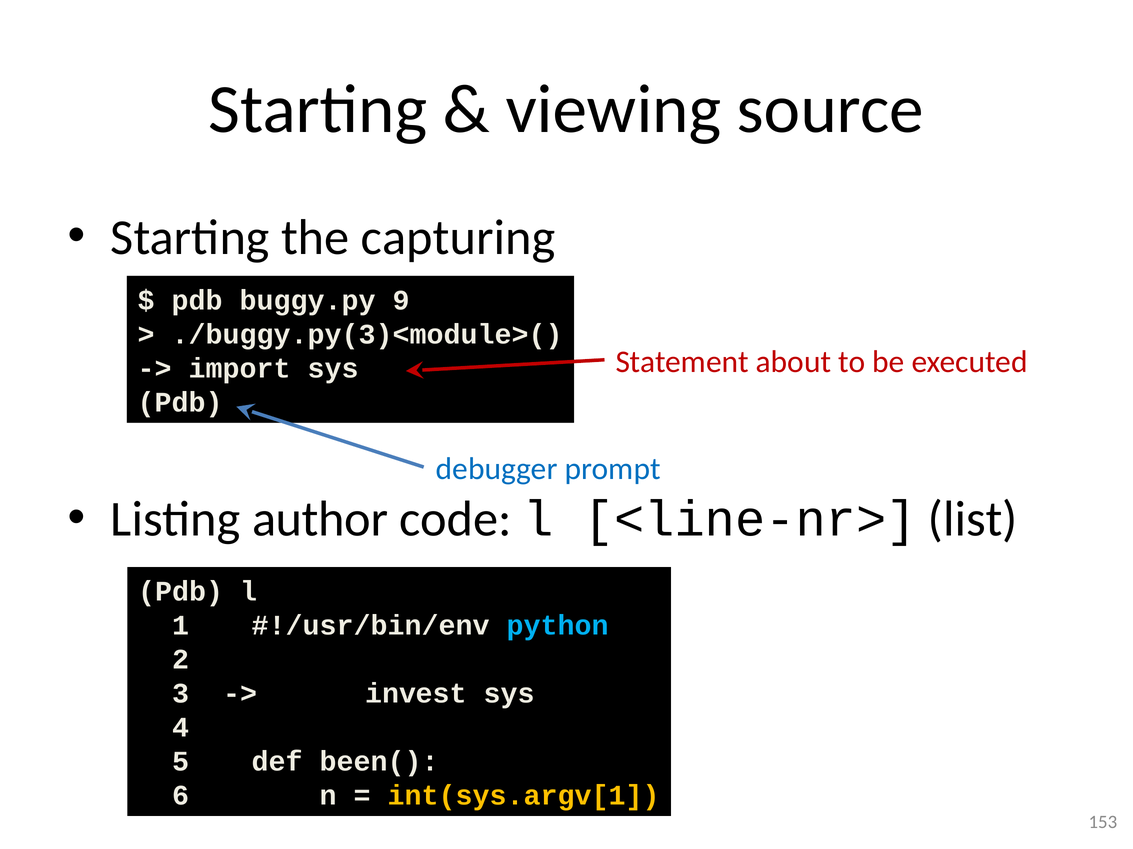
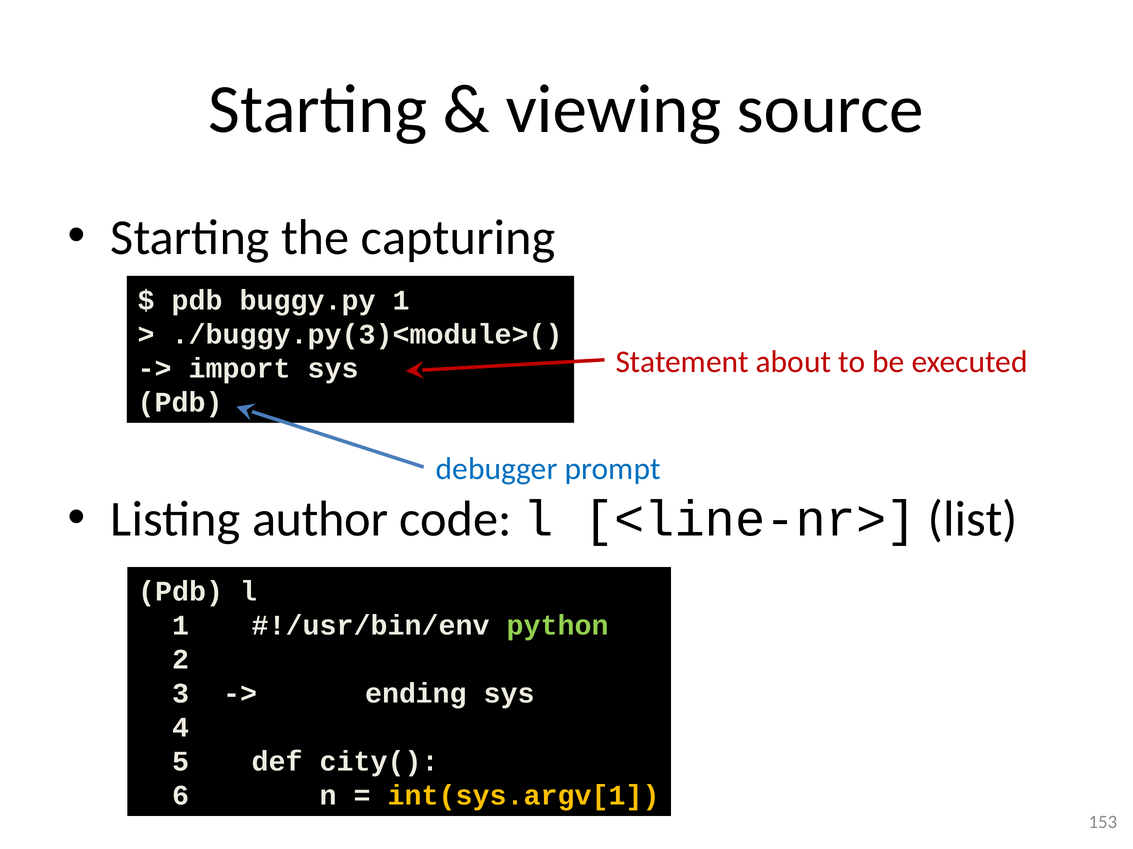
buggy.py 9: 9 -> 1
python colour: light blue -> light green
invest: invest -> ending
been(: been( -> city(
